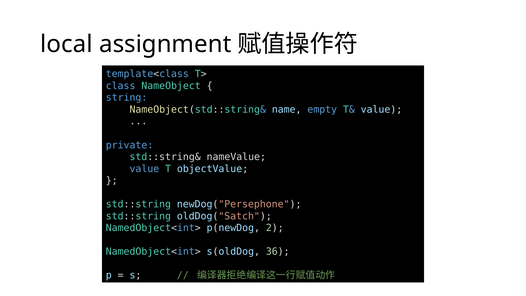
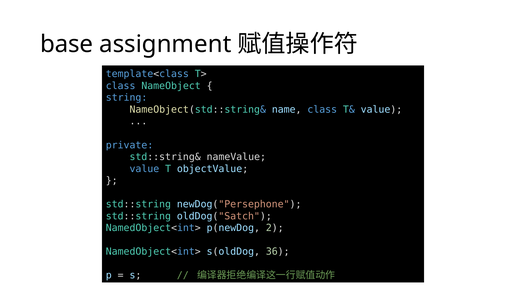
local: local -> base
name empty: empty -> class
